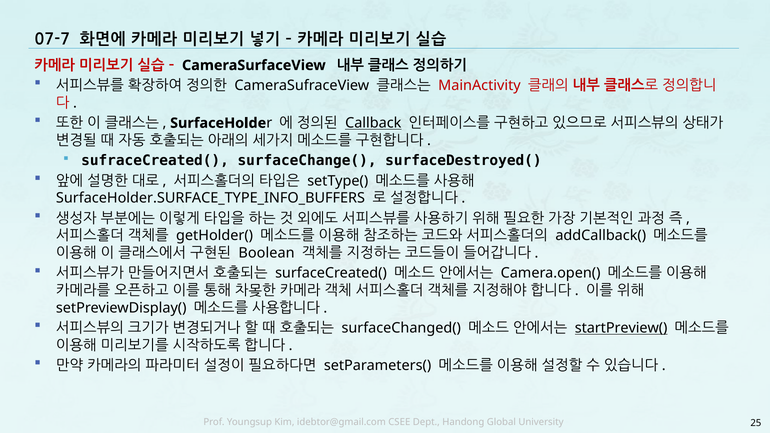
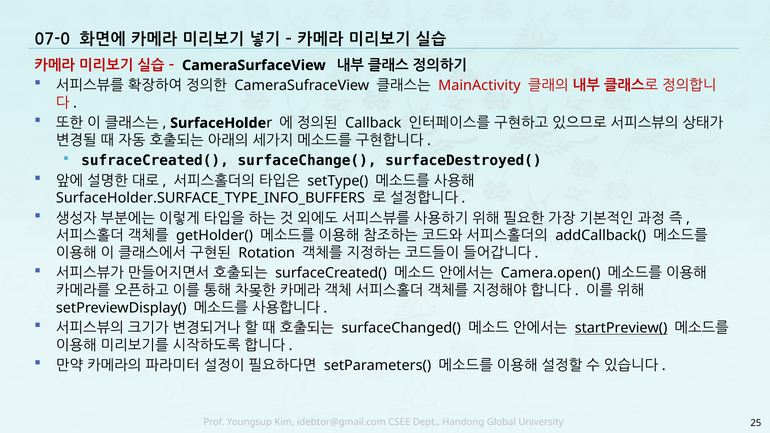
07-7: 07-7 -> 07-0
Callback underline: present -> none
Boolean: Boolean -> Rotation
